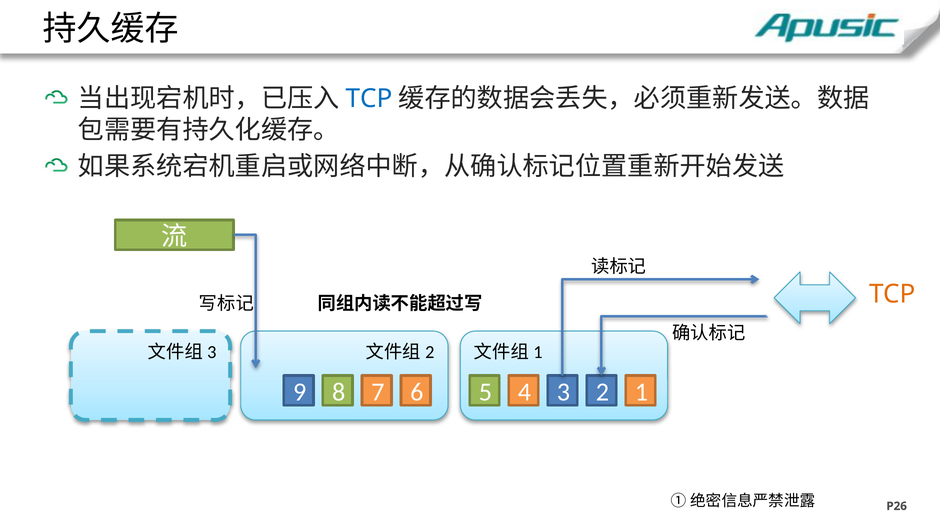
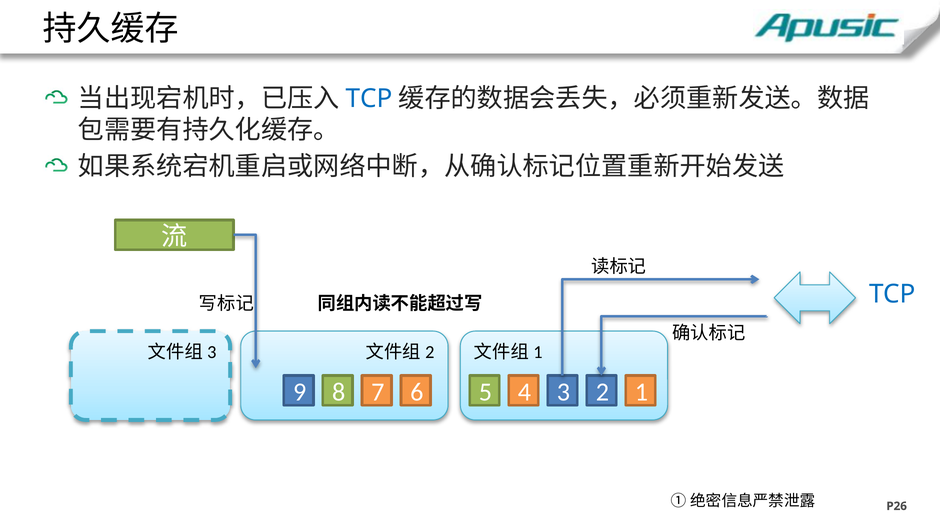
TCP at (892, 294) colour: orange -> blue
